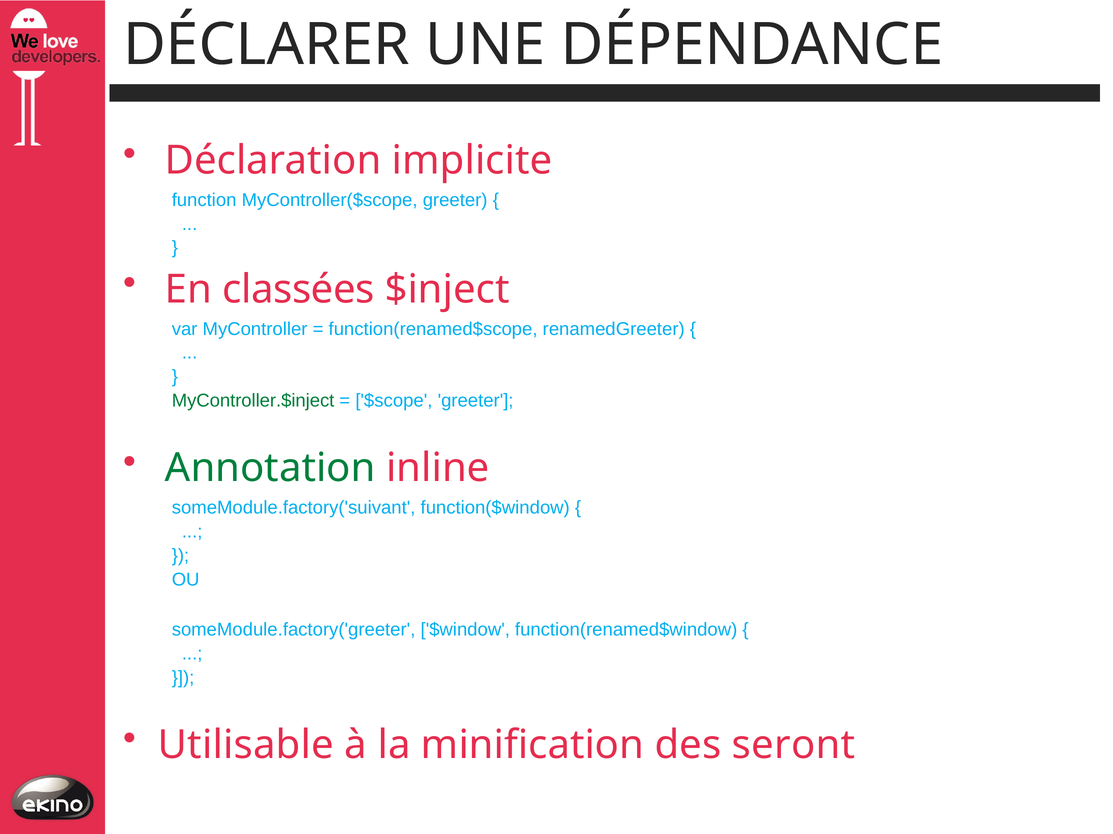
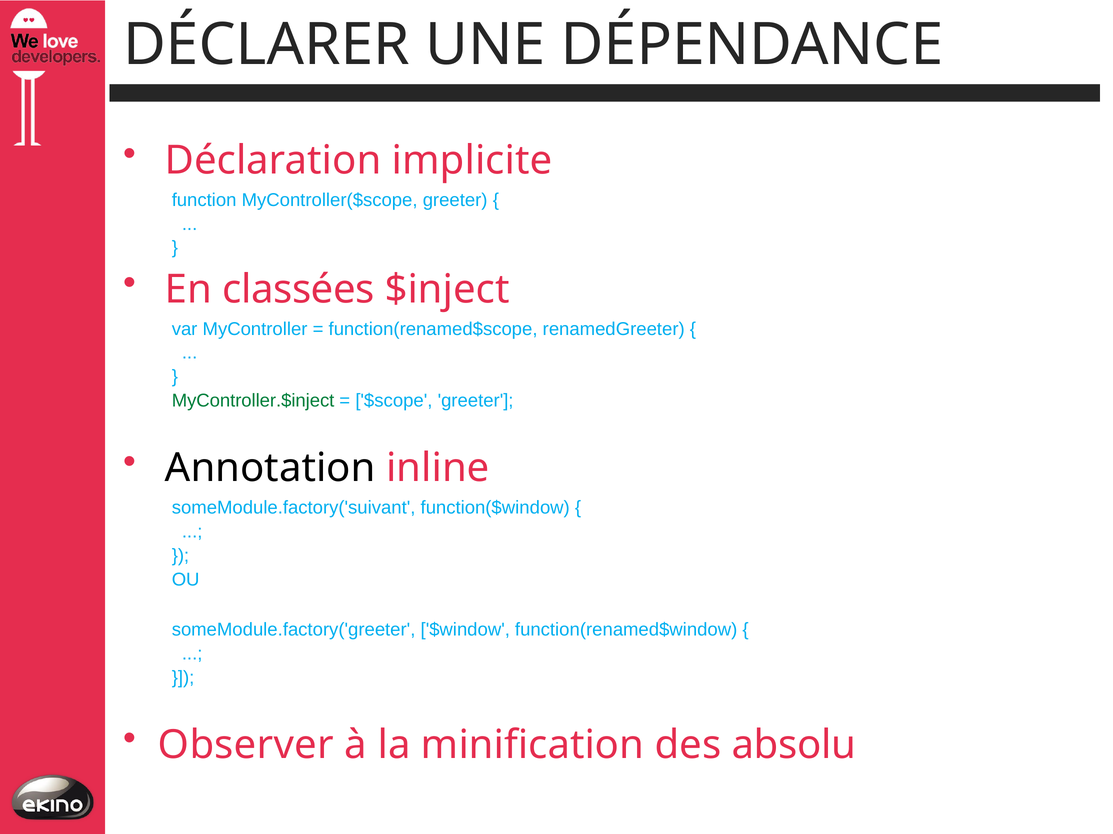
Annotation colour: green -> black
Utilisable: Utilisable -> Observer
seront: seront -> absolu
